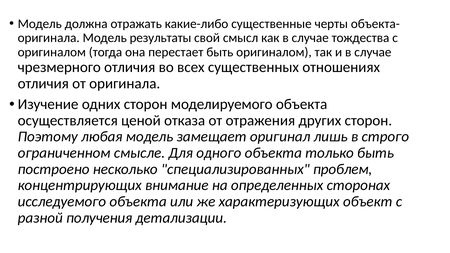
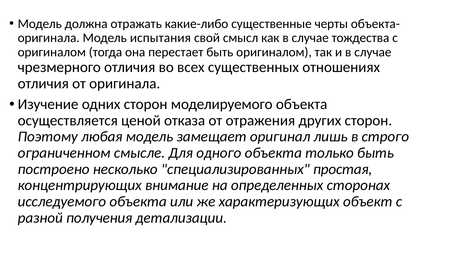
результаты: результаты -> испытания
проблем: проблем -> простая
